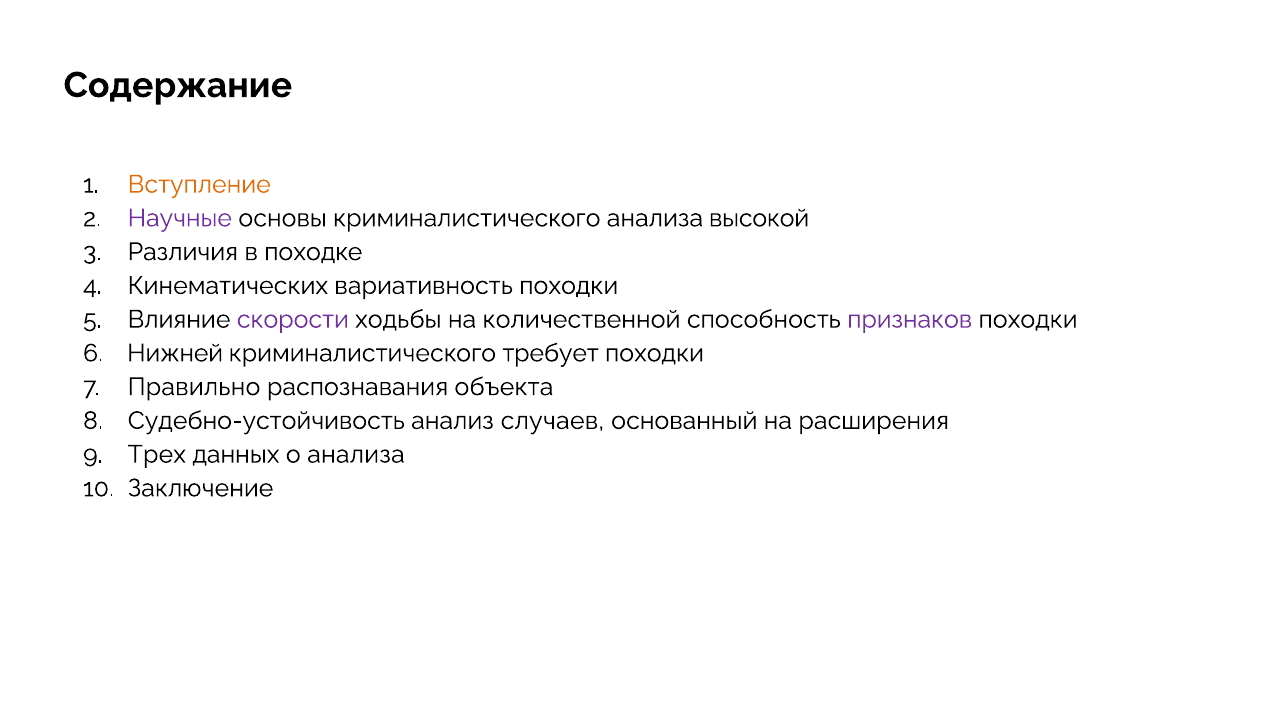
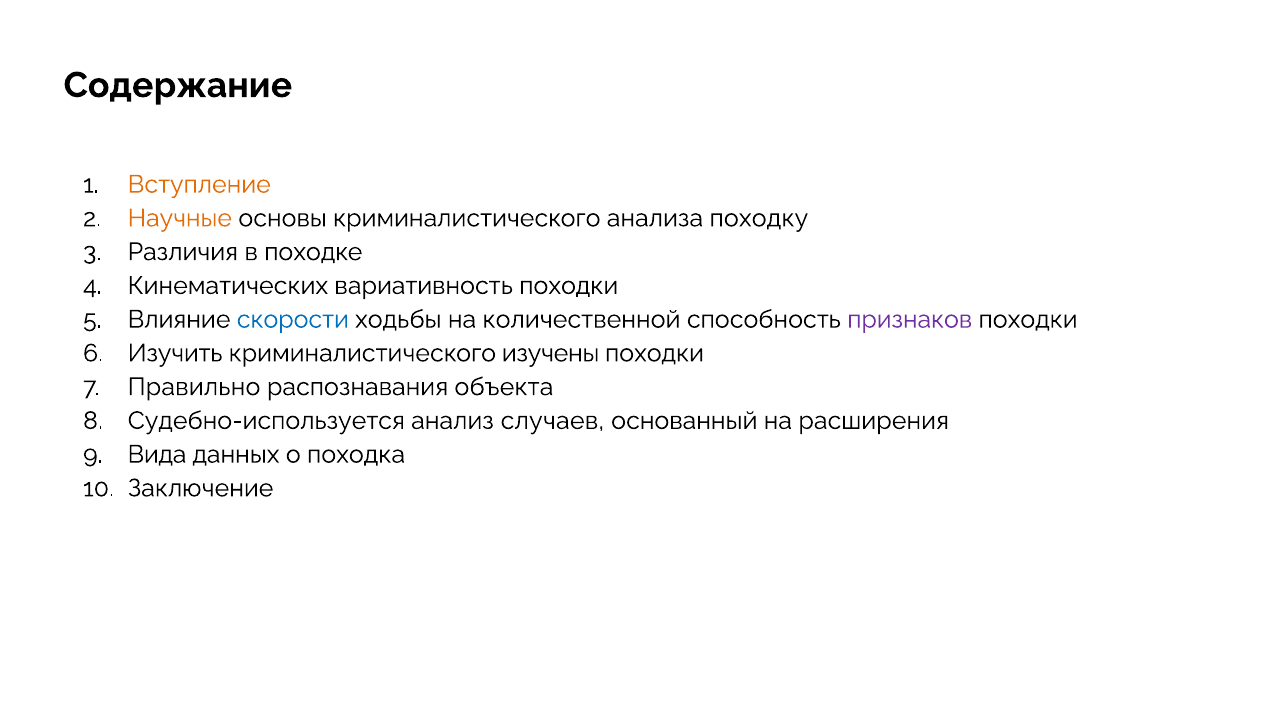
Научные colour: purple -> orange
высокой: высокой -> походку
скорости colour: purple -> blue
Нижней: Нижней -> Изучить
требует: требует -> изучены
Судебно-устойчивость: Судебно-устойчивость -> Судебно-используется
Трех: Трех -> Вида
о анализа: анализа -> походка
